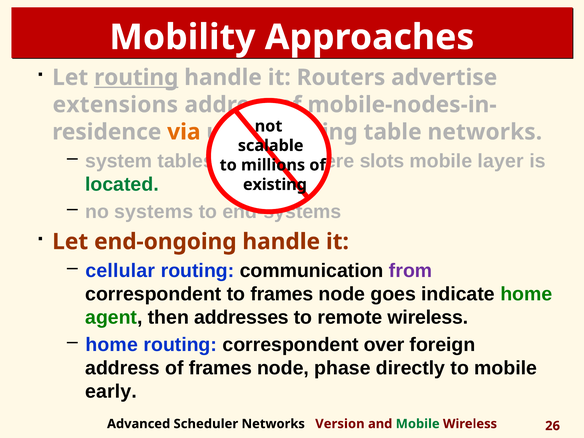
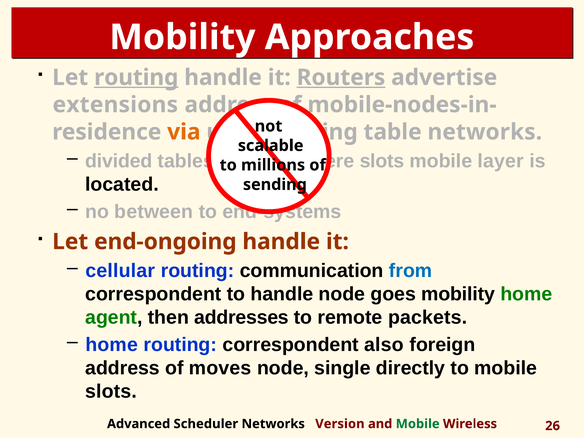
Routers underline: none -> present
system: system -> divided
located colour: green -> black
existing: existing -> sending
systems: systems -> between
from colour: purple -> blue
to frames: frames -> handle
goes indicate: indicate -> mobility
remote wireless: wireless -> packets
over: over -> also
of frames: frames -> moves
phase: phase -> single
early at (111, 391): early -> slots
